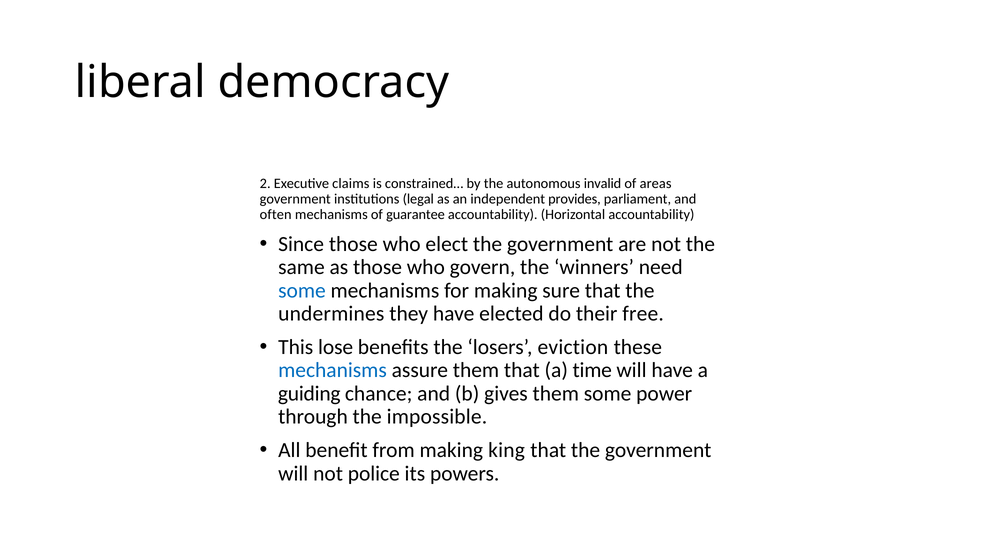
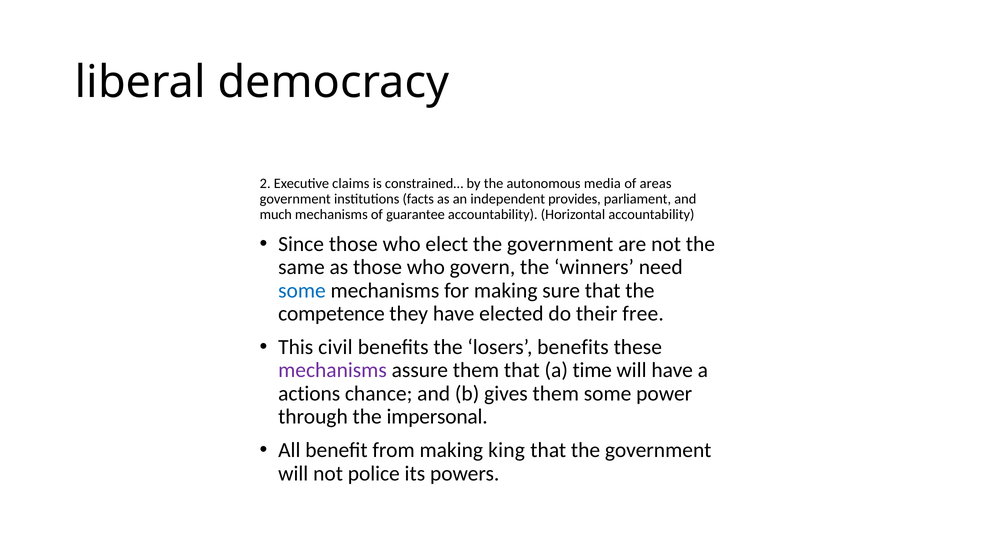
invalid: invalid -> media
legal: legal -> facts
often: often -> much
undermines: undermines -> competence
lose: lose -> civil
losers eviction: eviction -> benefits
mechanisms at (332, 370) colour: blue -> purple
guiding: guiding -> actions
impossible: impossible -> impersonal
